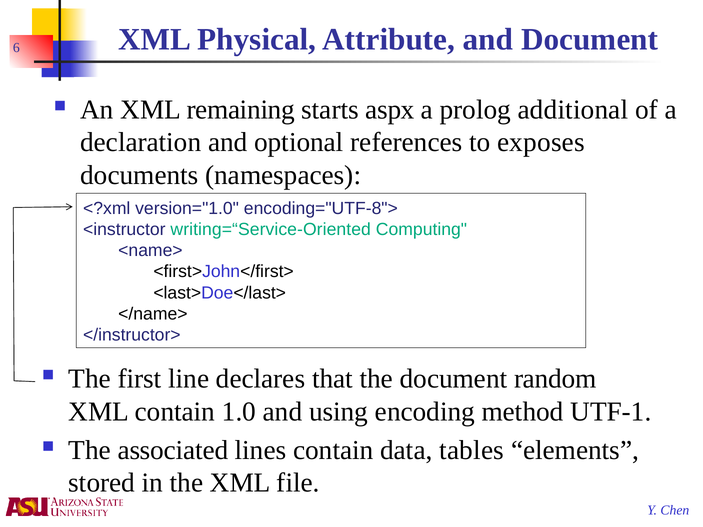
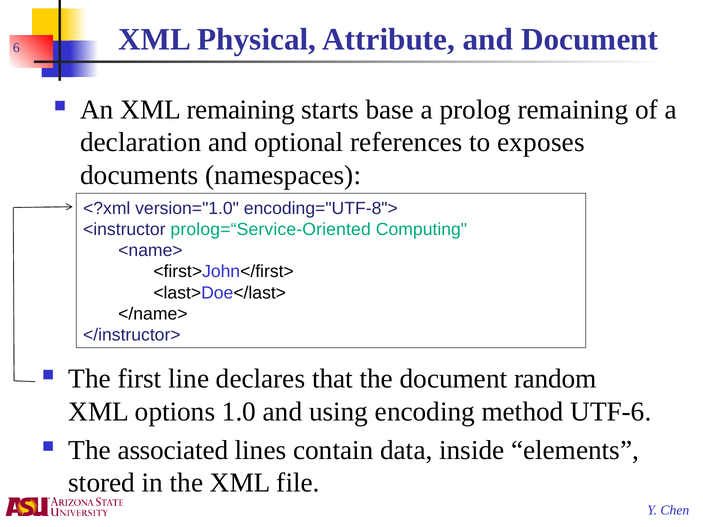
aspx: aspx -> base
prolog additional: additional -> remaining
writing=“Service-Oriented: writing=“Service-Oriented -> prolog=“Service-Oriented
XML contain: contain -> options
UTF-1: UTF-1 -> UTF-6
tables: tables -> inside
